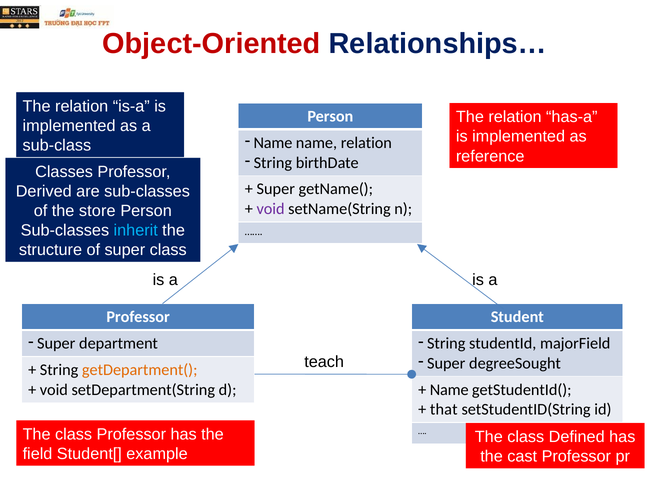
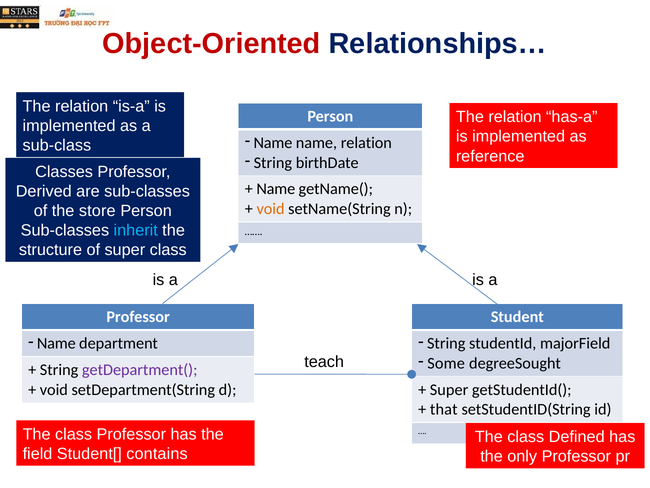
Super at (276, 189): Super -> Name
void at (271, 209) colour: purple -> orange
Super at (56, 343): Super -> Name
Super at (446, 363): Super -> Some
getDepartment( colour: orange -> purple
Name at (449, 389): Name -> Super
example: example -> contains
cast: cast -> only
